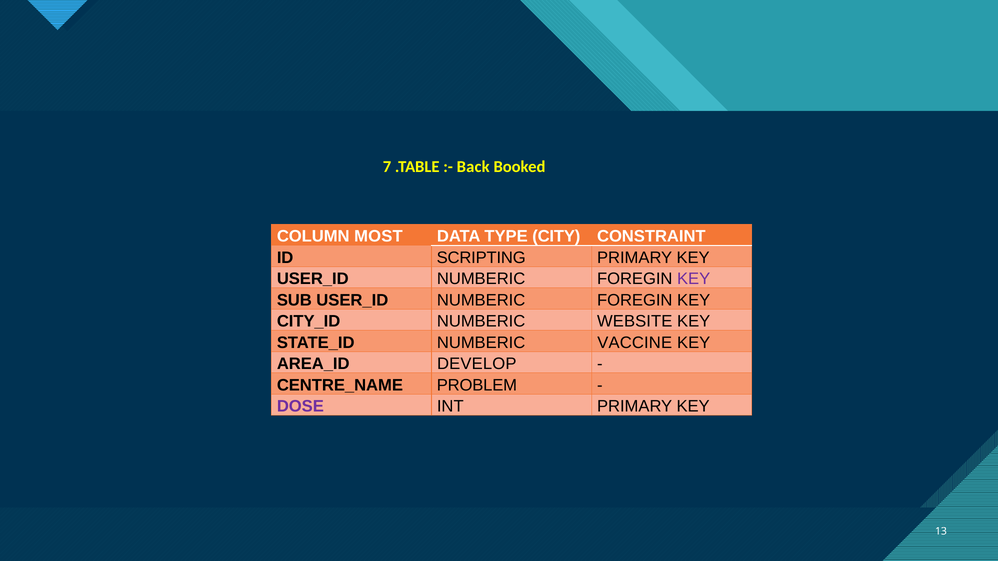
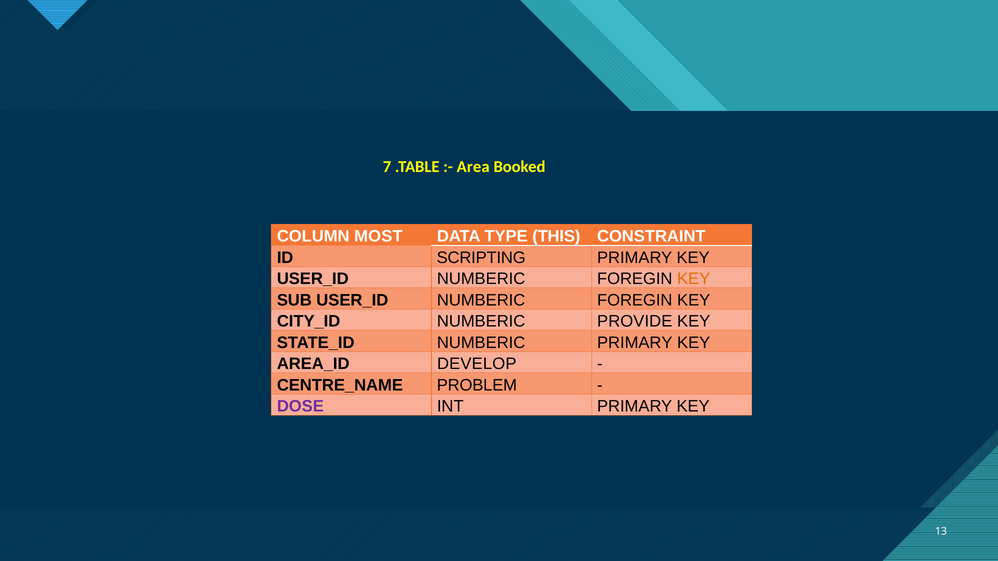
Back: Back -> Area
CITY: CITY -> THIS
KEY at (694, 279) colour: purple -> orange
WEBSITE: WEBSITE -> PROVIDE
NUMBERIC VACCINE: VACCINE -> PRIMARY
